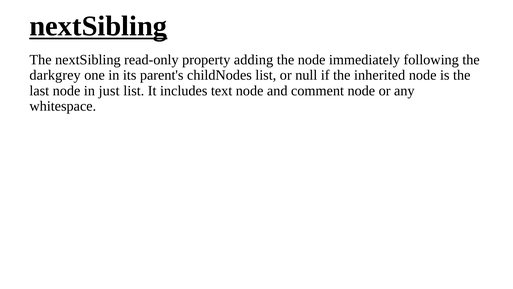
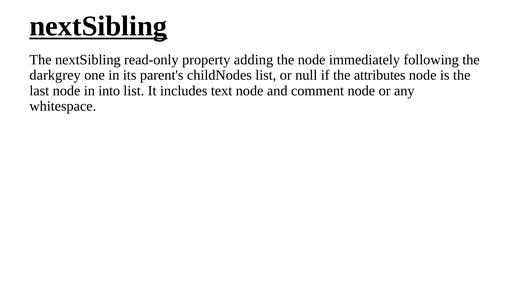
inherited: inherited -> attributes
just: just -> into
